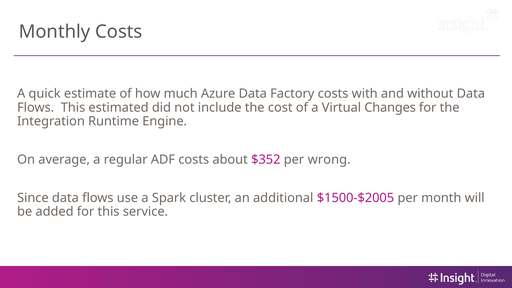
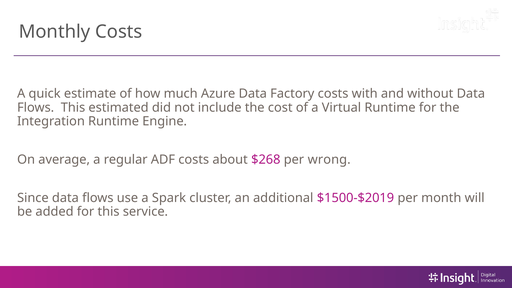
Virtual Changes: Changes -> Runtime
$352: $352 -> $268
$1500-$2005: $1500-$2005 -> $1500-$2019
